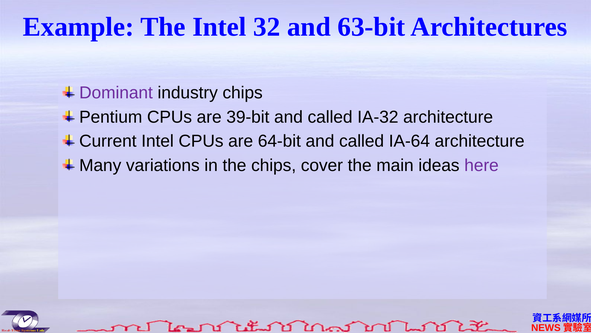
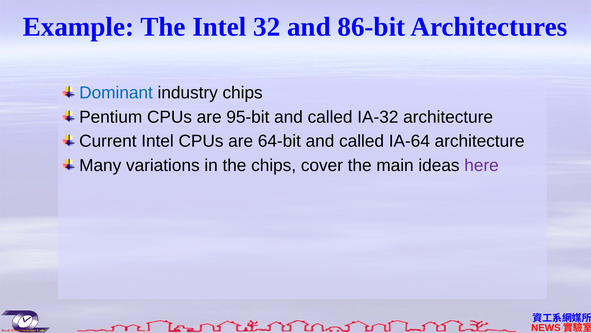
63-bit: 63-bit -> 86-bit
Dominant colour: purple -> blue
39-bit: 39-bit -> 95-bit
